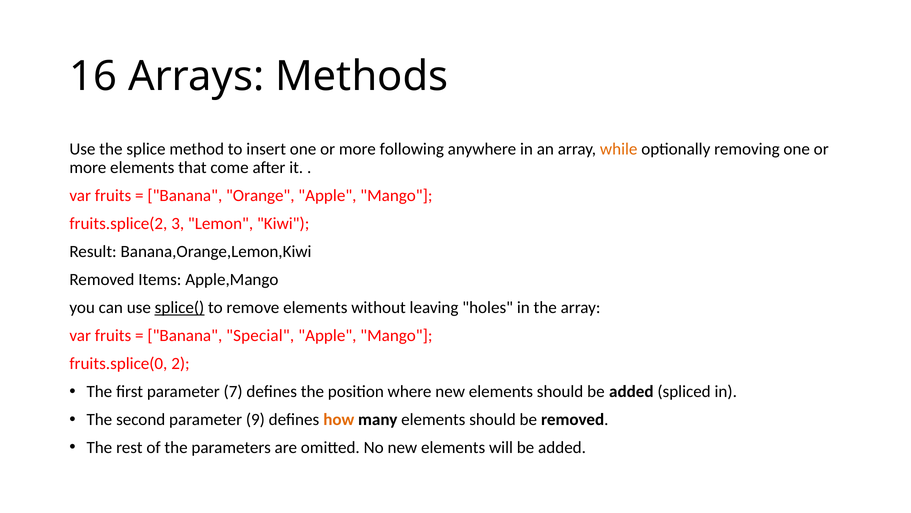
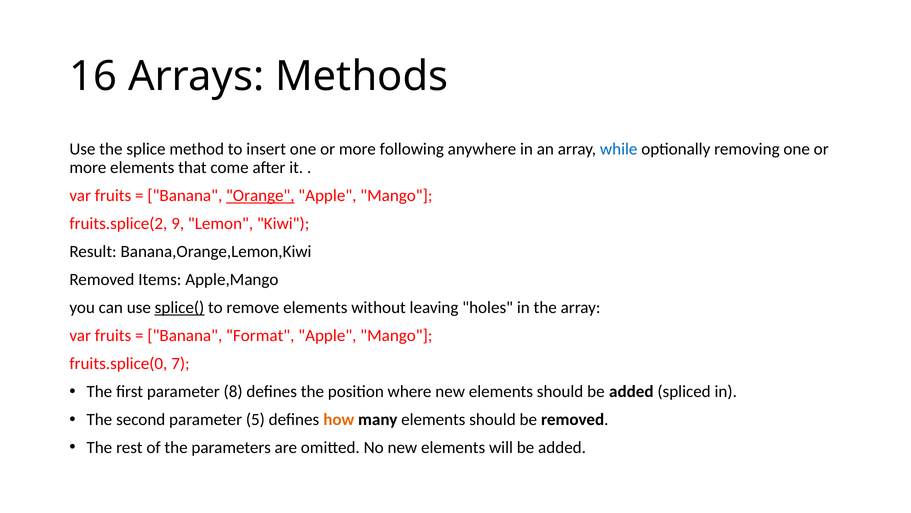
while colour: orange -> blue
Orange underline: none -> present
3: 3 -> 9
Special: Special -> Format
2: 2 -> 7
7: 7 -> 8
9: 9 -> 5
